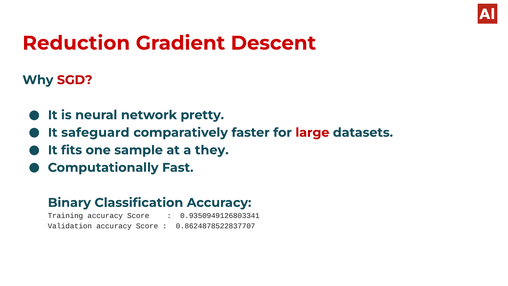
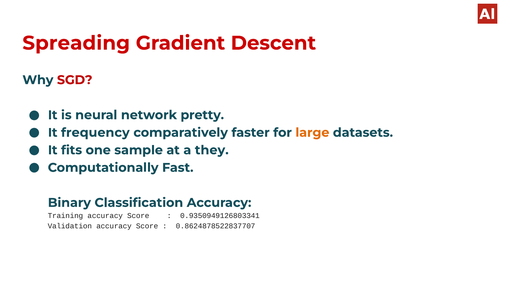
Reduction: Reduction -> Spreading
safeguard: safeguard -> frequency
large colour: red -> orange
